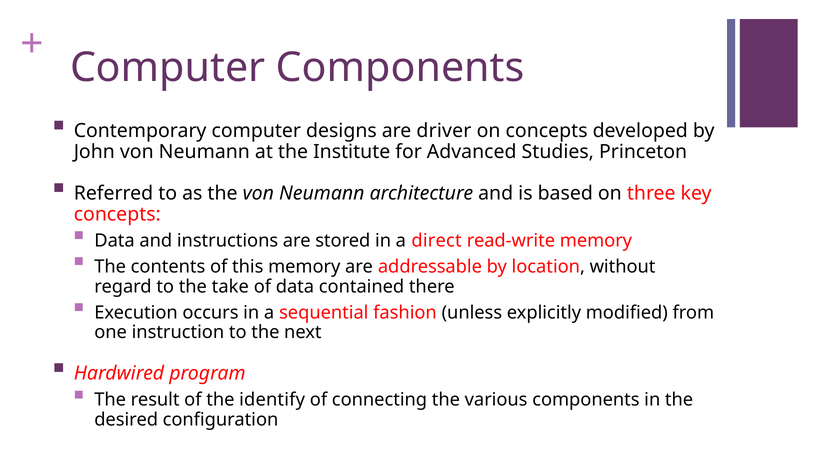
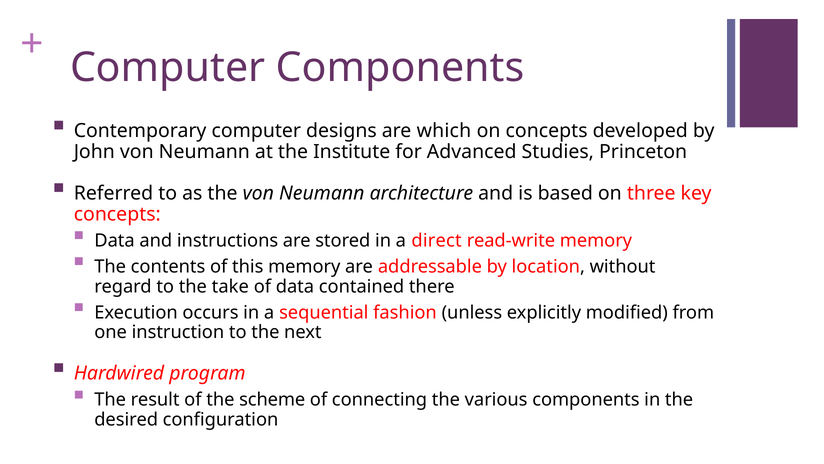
driver: driver -> which
identify: identify -> scheme
